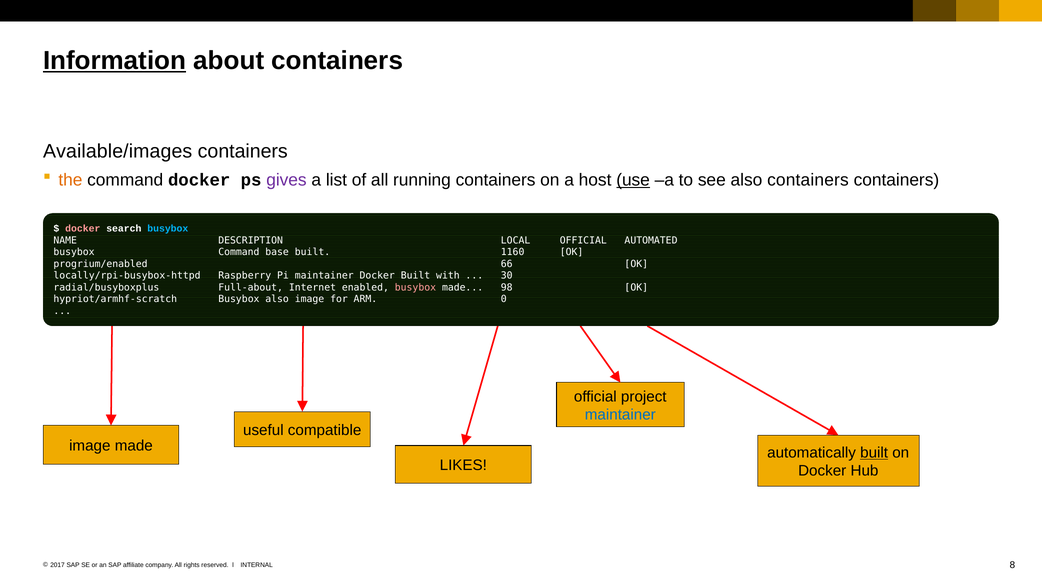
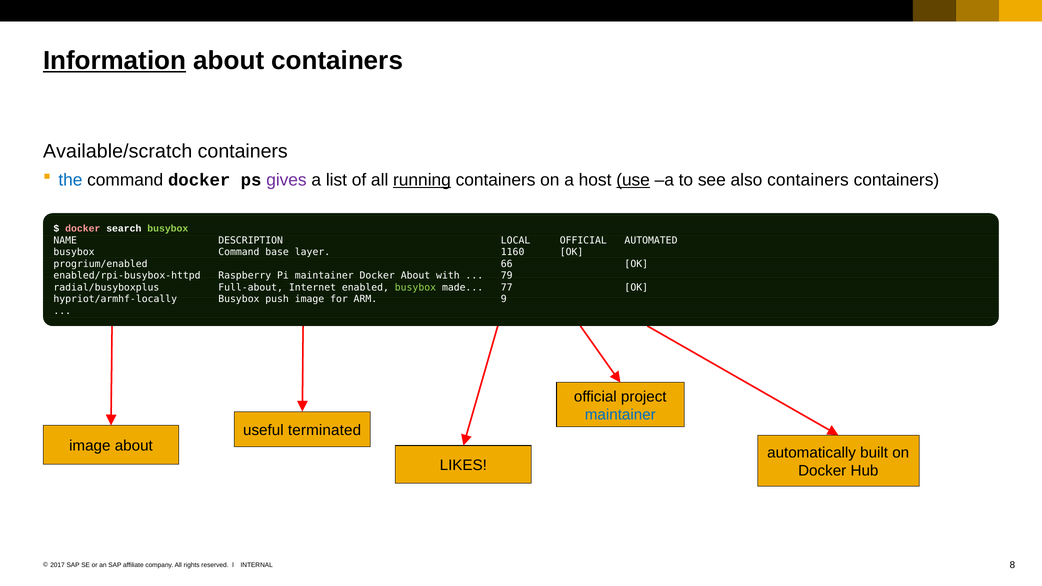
Available/images: Available/images -> Available/scratch
the colour: orange -> blue
running underline: none -> present
busybox at (168, 229) colour: light blue -> light green
base built: built -> layer
locally/rpi-busybox-httpd: locally/rpi-busybox-httpd -> enabled/rpi-busybox-httpd
Docker Built: Built -> About
30: 30 -> 79
busybox at (415, 287) colour: pink -> light green
98: 98 -> 77
hypriot/armhf-scratch: hypriot/armhf-scratch -> hypriot/armhf-locally
Busybox also: also -> push
0: 0 -> 9
compatible: compatible -> terminated
image made: made -> about
built at (874, 453) underline: present -> none
